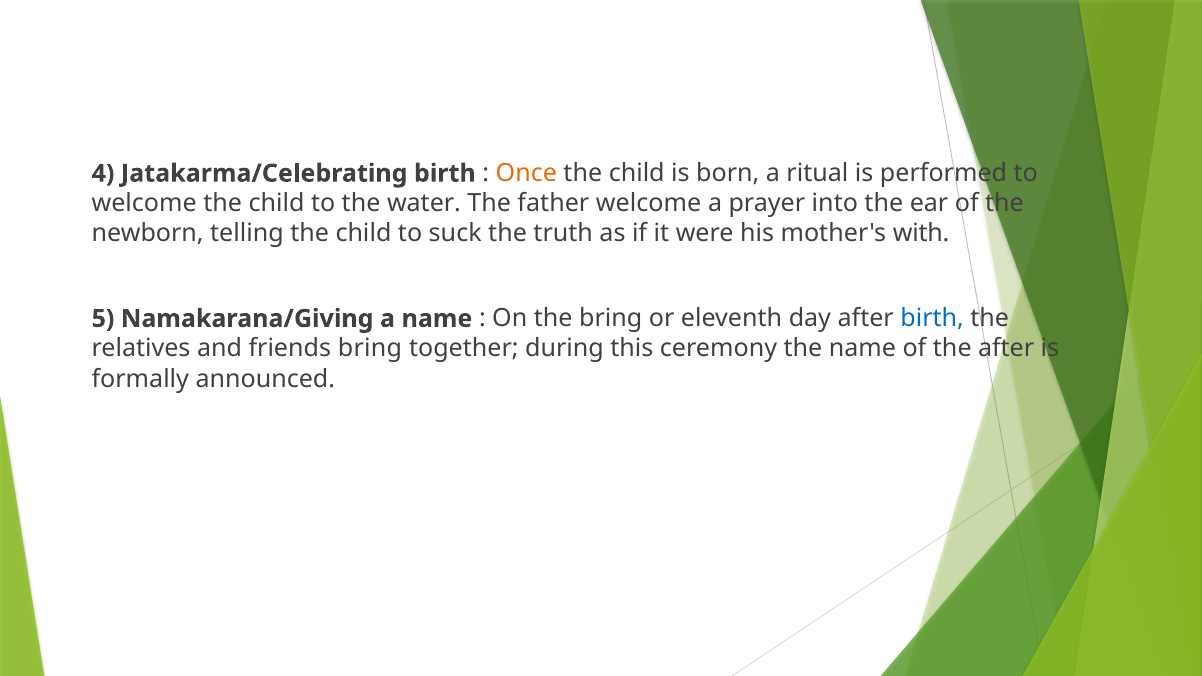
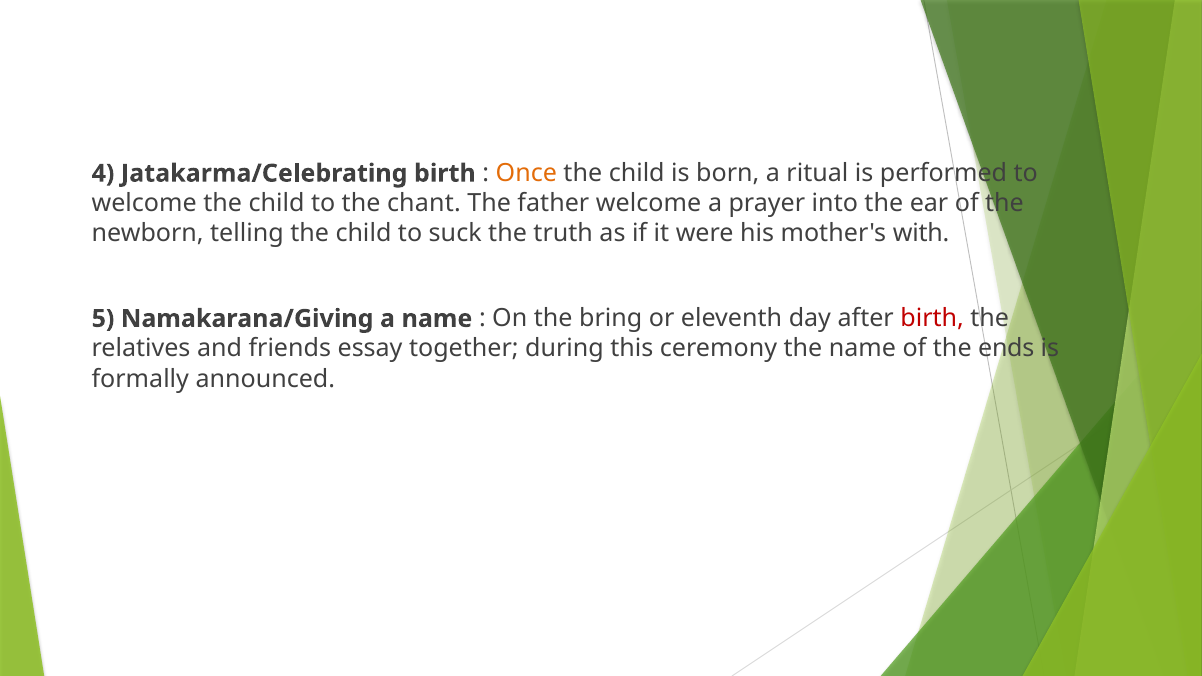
water: water -> chant
birth at (932, 319) colour: blue -> red
friends bring: bring -> essay
the after: after -> ends
